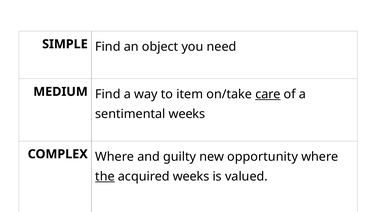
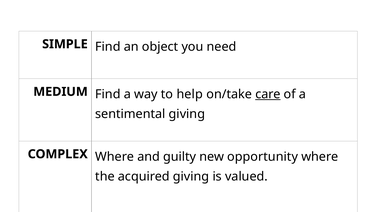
item: item -> help
sentimental weeks: weeks -> giving
the underline: present -> none
acquired weeks: weeks -> giving
